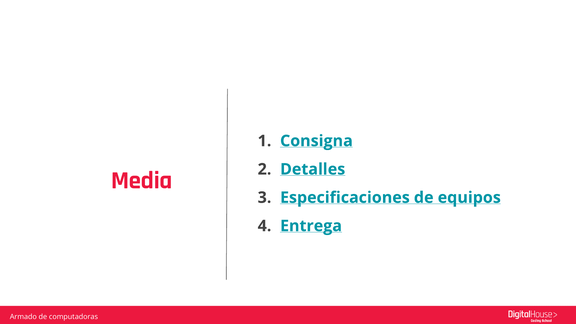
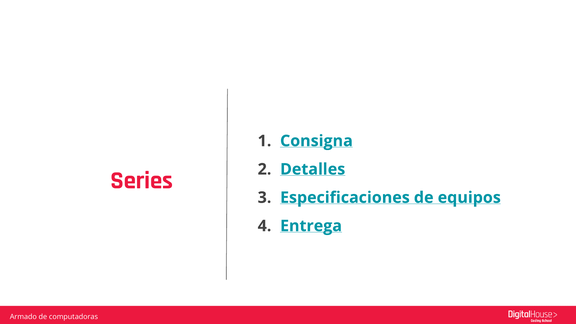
Media: Media -> Series
